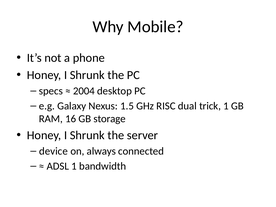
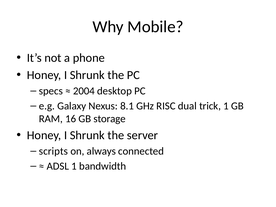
1.5: 1.5 -> 8.1
device: device -> scripts
